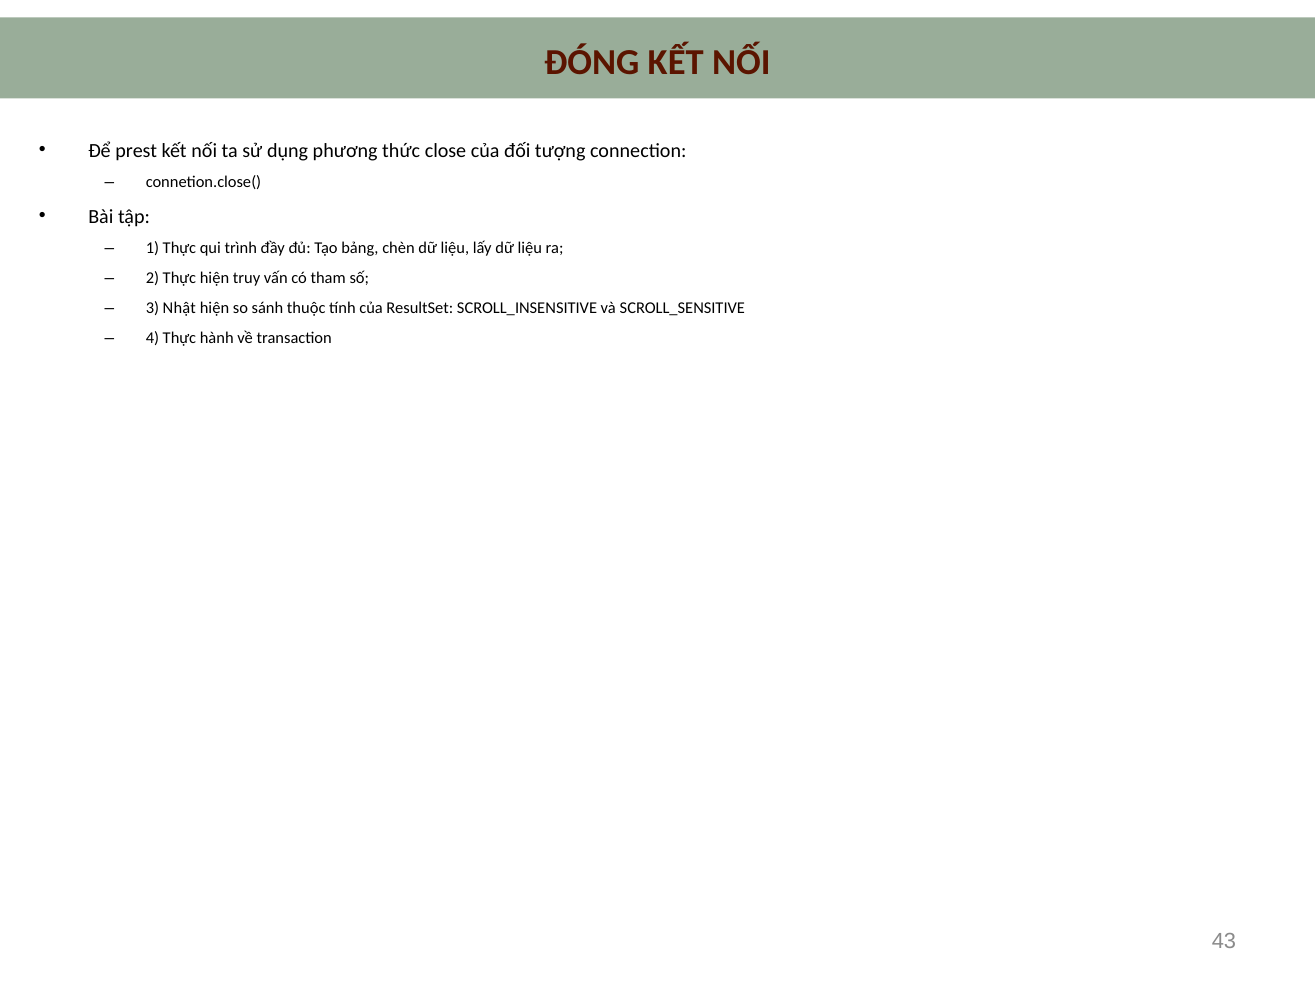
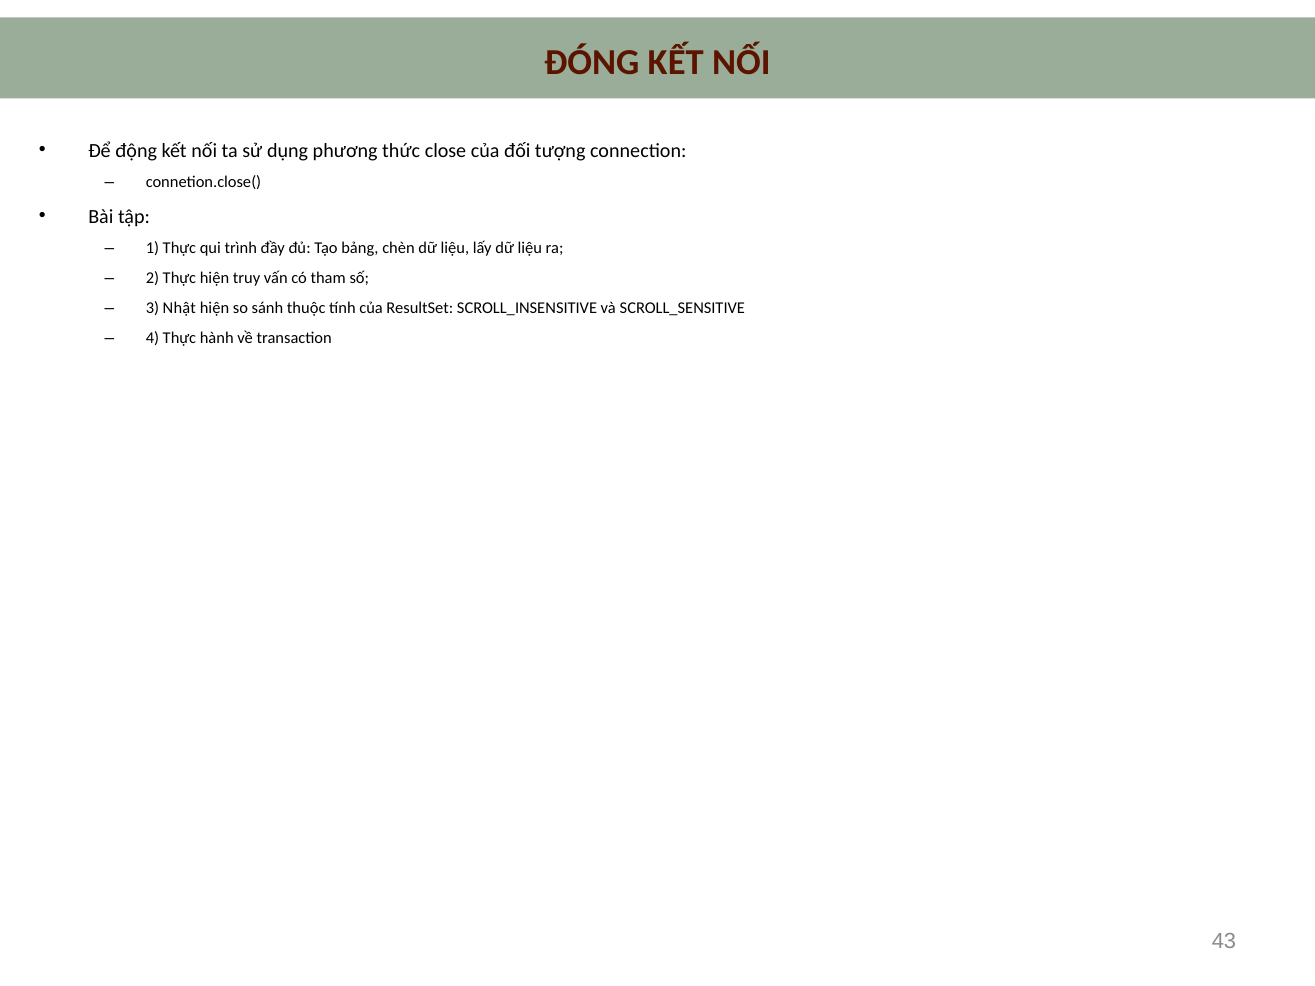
prest: prest -> động
